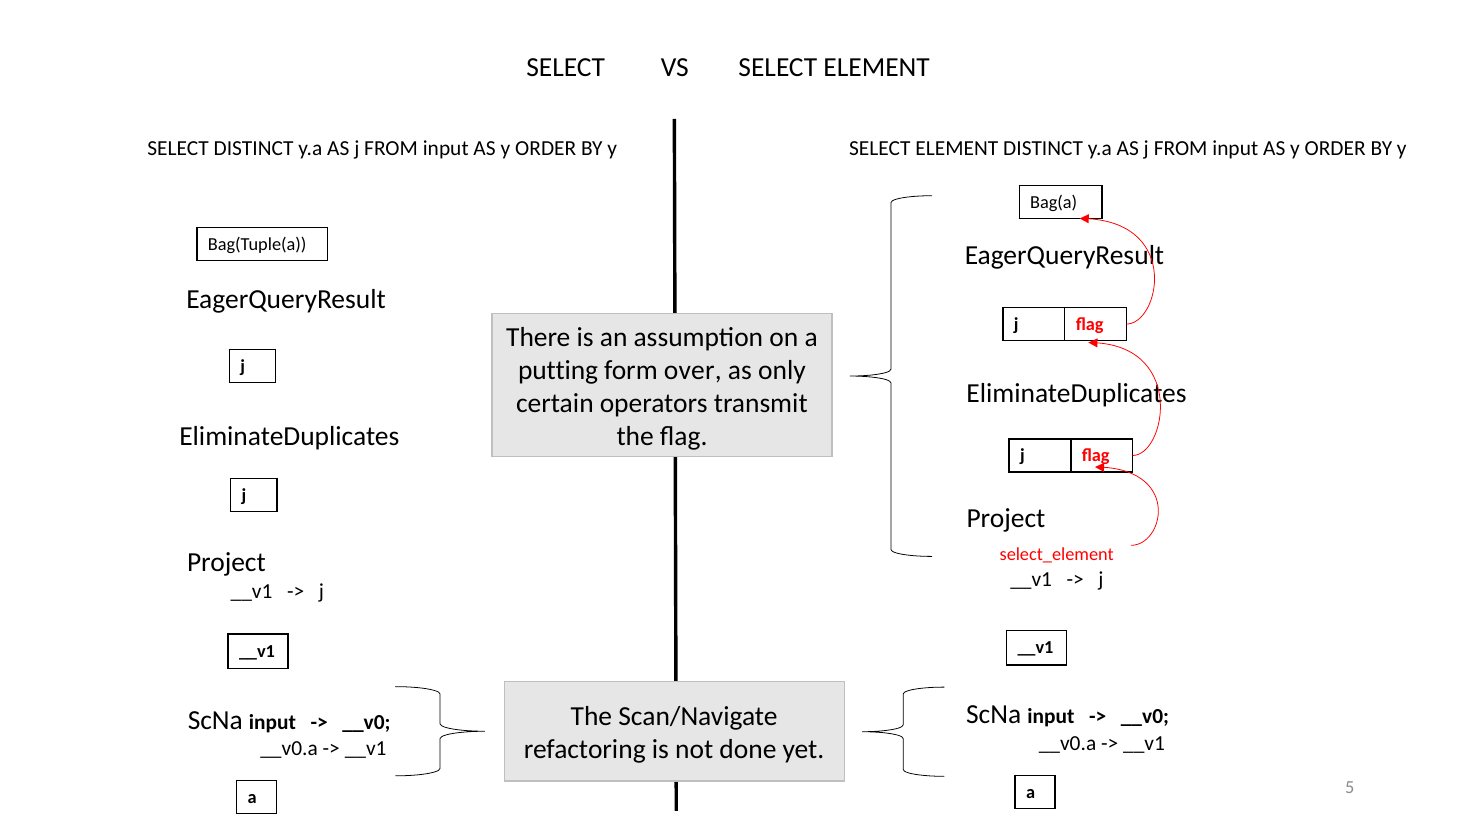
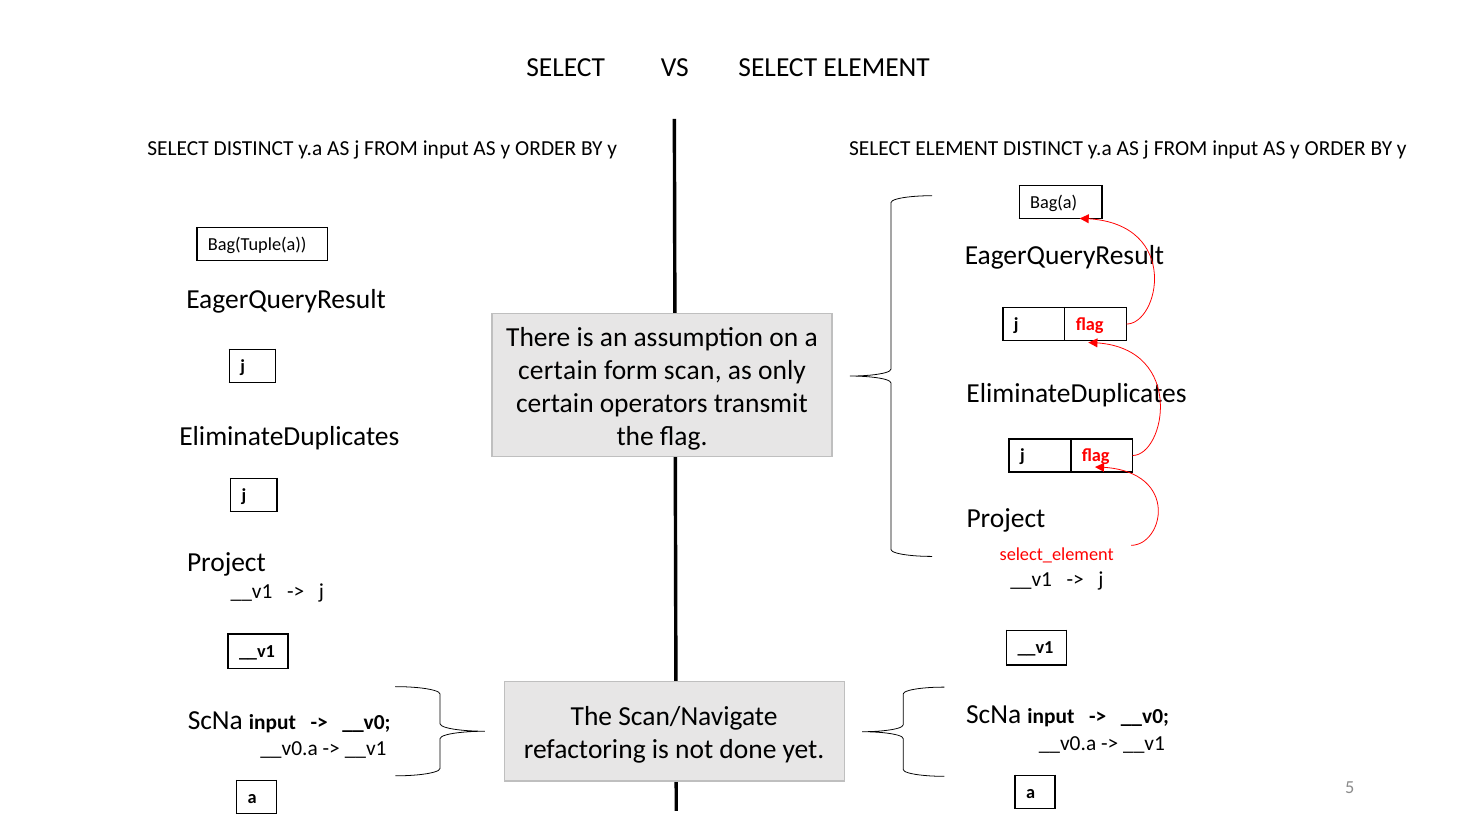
putting at (558, 370): putting -> certain
over: over -> scan
